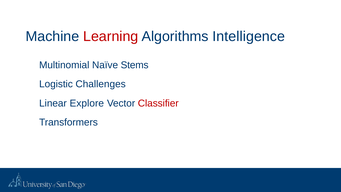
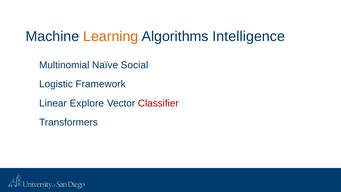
Learning colour: red -> orange
Stems: Stems -> Social
Challenges: Challenges -> Framework
